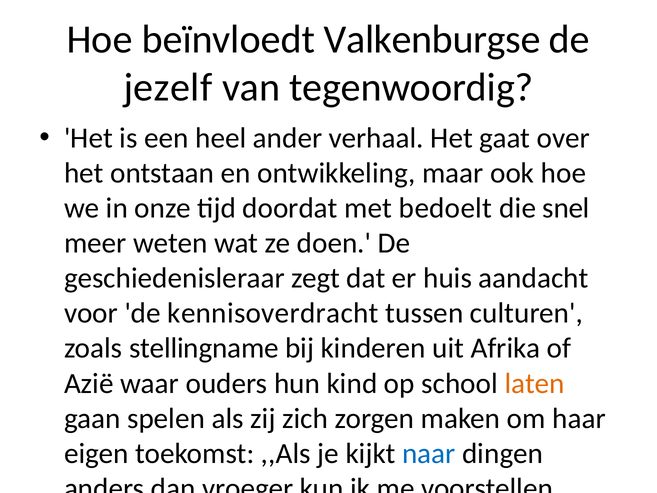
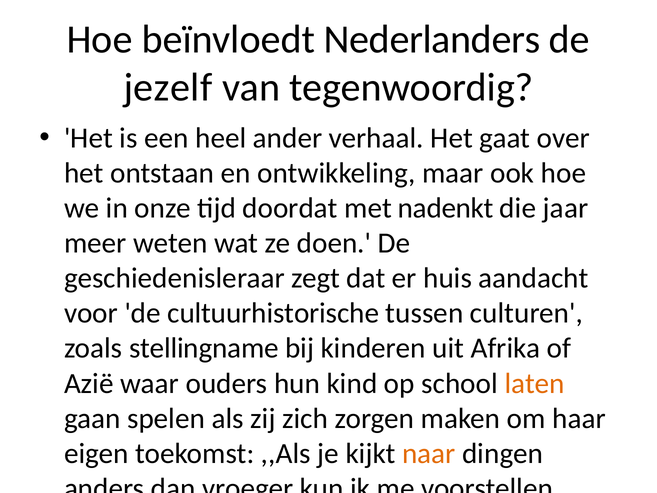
beïnvloedt Valkenburgse: Valkenburgse -> Nederlanders
bedoelt: bedoelt -> nadenkt
snel: snel -> jaar
kennisoverdracht: kennisoverdracht -> cultuurhistorische
naar colour: blue -> orange
